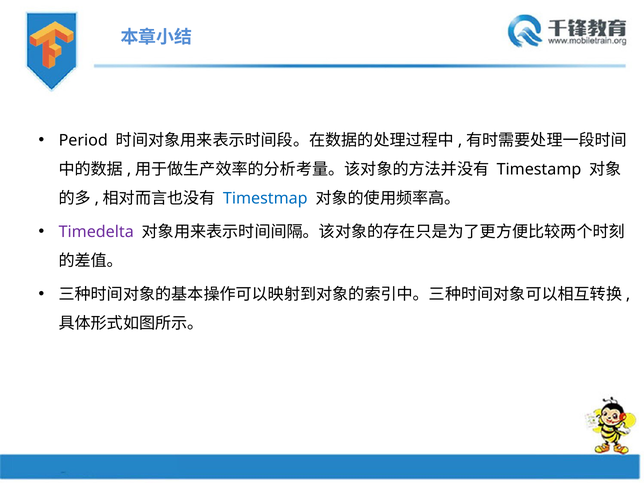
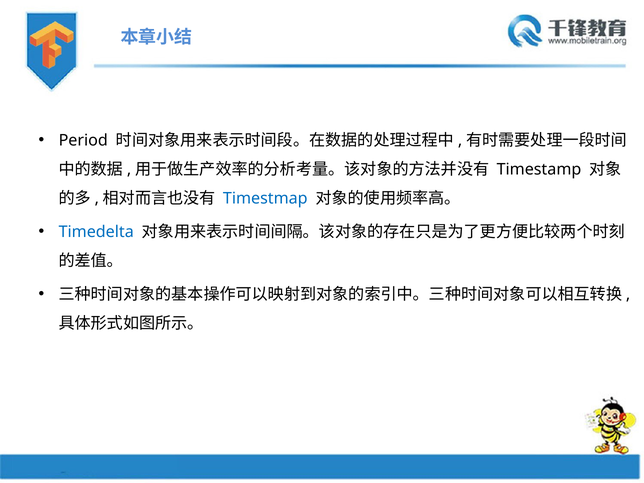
Timedelta colour: purple -> blue
